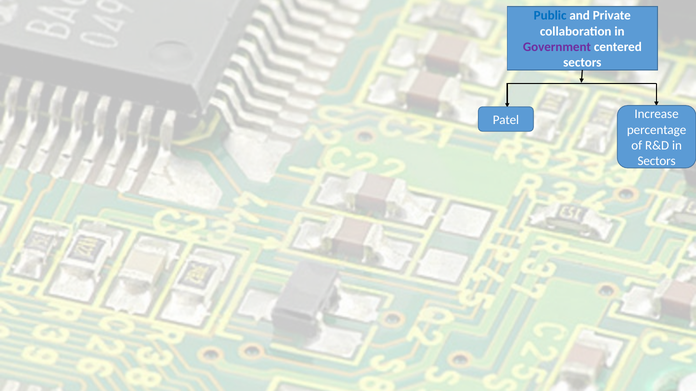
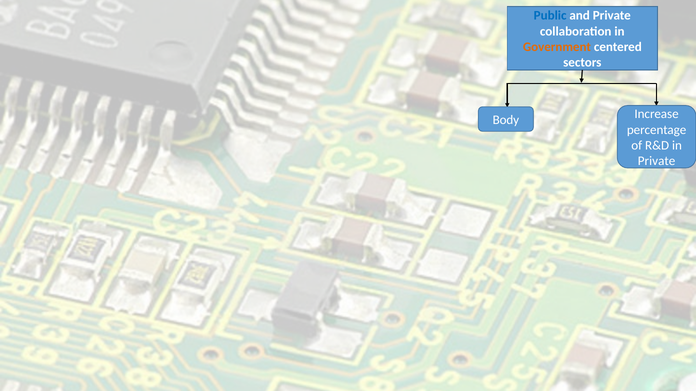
Government colour: purple -> orange
Patel: Patel -> Body
Sectors at (657, 161): Sectors -> Private
